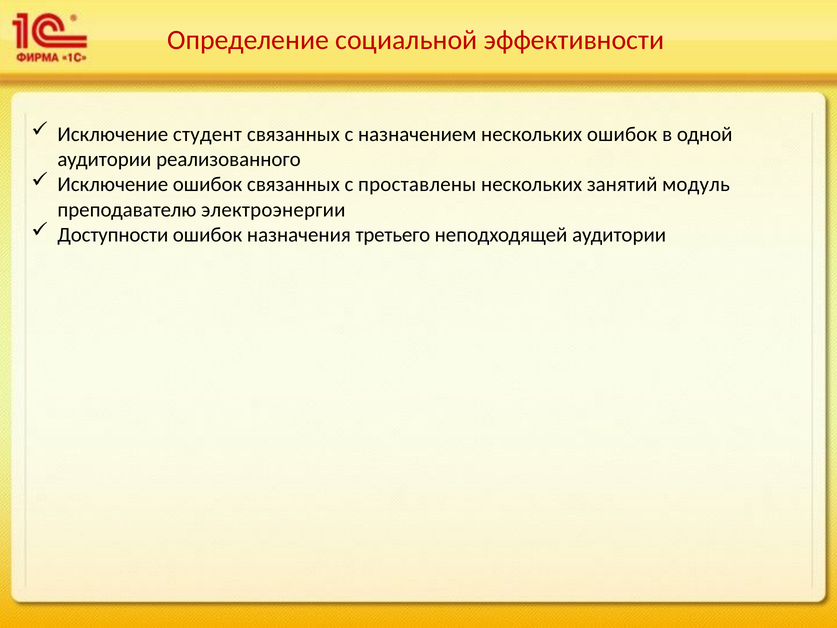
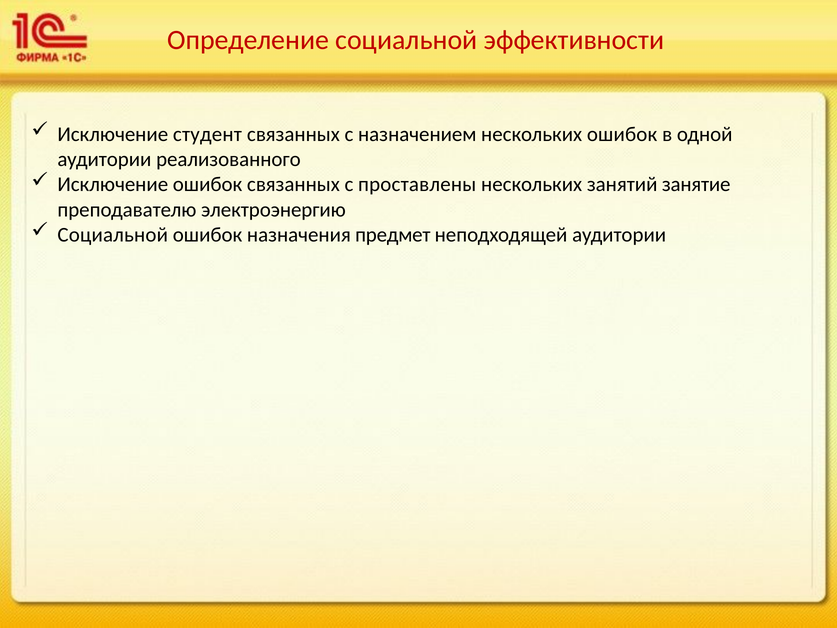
модуль: модуль -> занятие
электроэнергии: электроэнергии -> электроэнергию
Доступности at (113, 235): Доступности -> Социальной
третьего: третьего -> предмет
